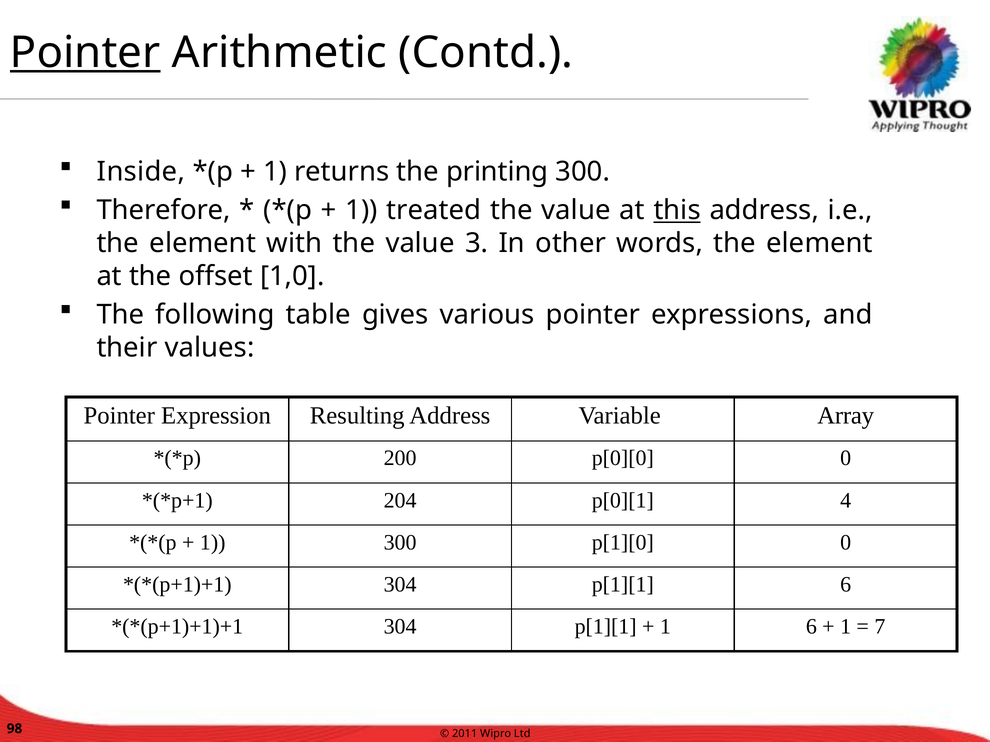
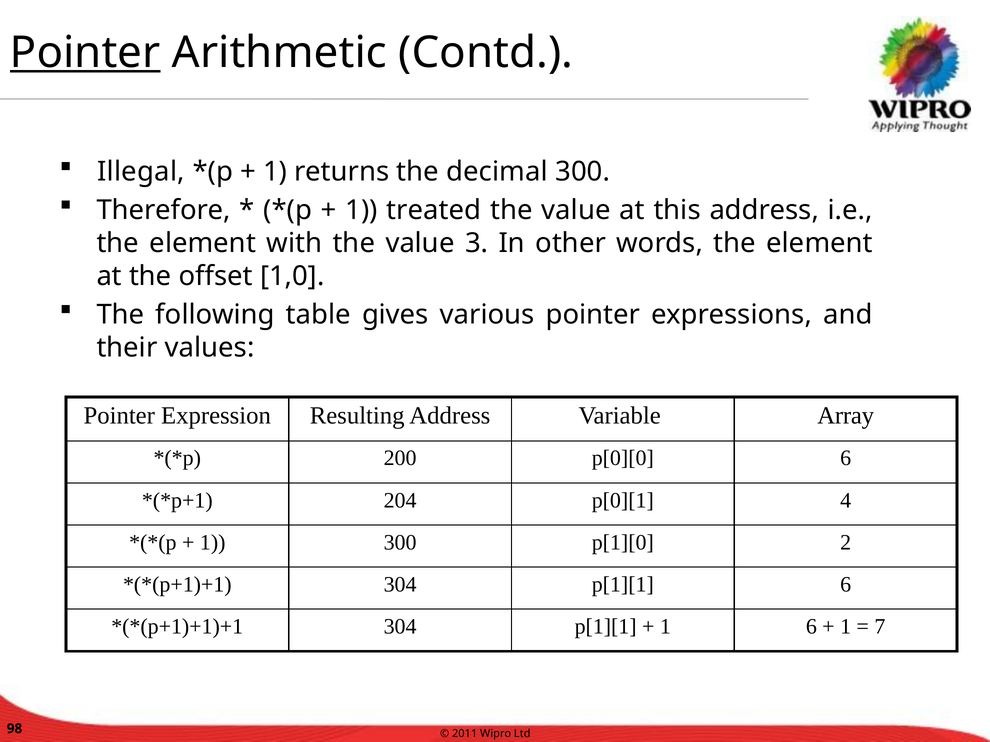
Inside: Inside -> Illegal
printing: printing -> decimal
this underline: present -> none
p[0][0 0: 0 -> 6
p[1][0 0: 0 -> 2
